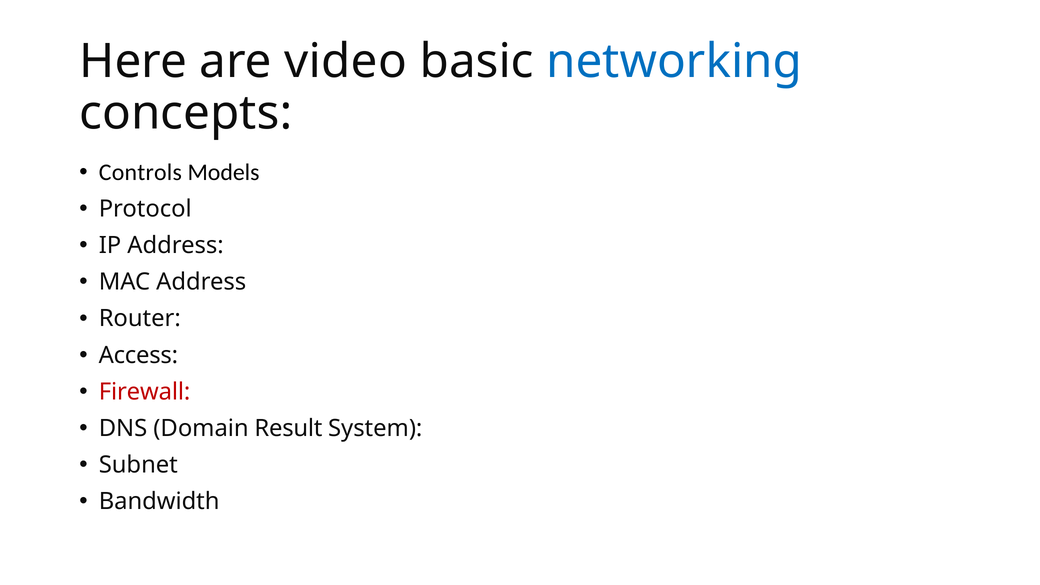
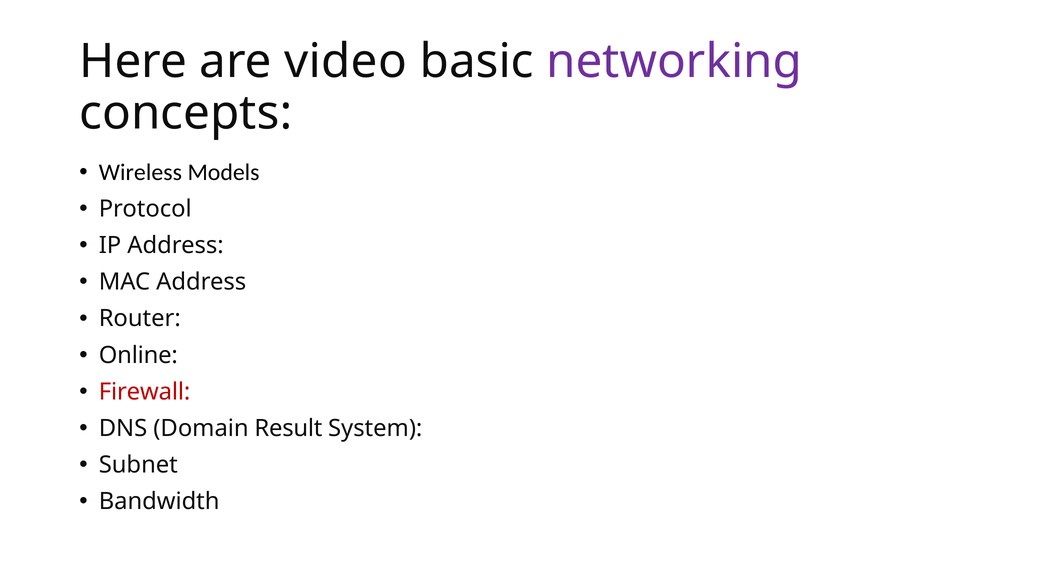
networking colour: blue -> purple
Controls: Controls -> Wireless
Access: Access -> Online
